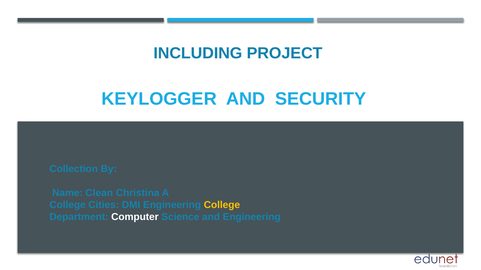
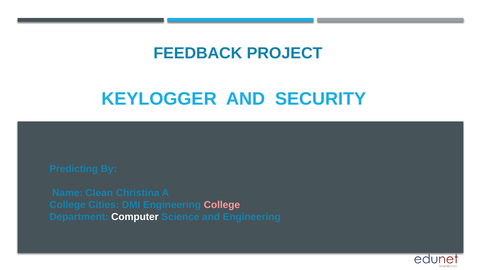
INCLUDING: INCLUDING -> FEEDBACK
Collection: Collection -> Predicting
College at (222, 205) colour: yellow -> pink
